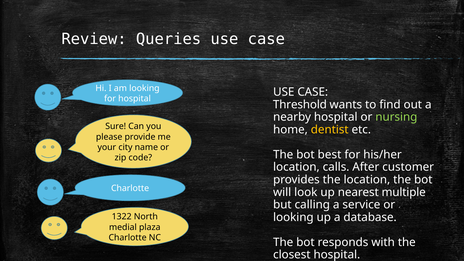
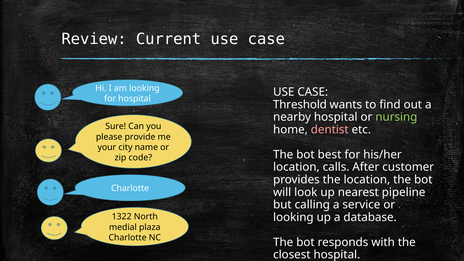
Queries: Queries -> Current
dentist colour: yellow -> pink
multiple: multiple -> pipeline
